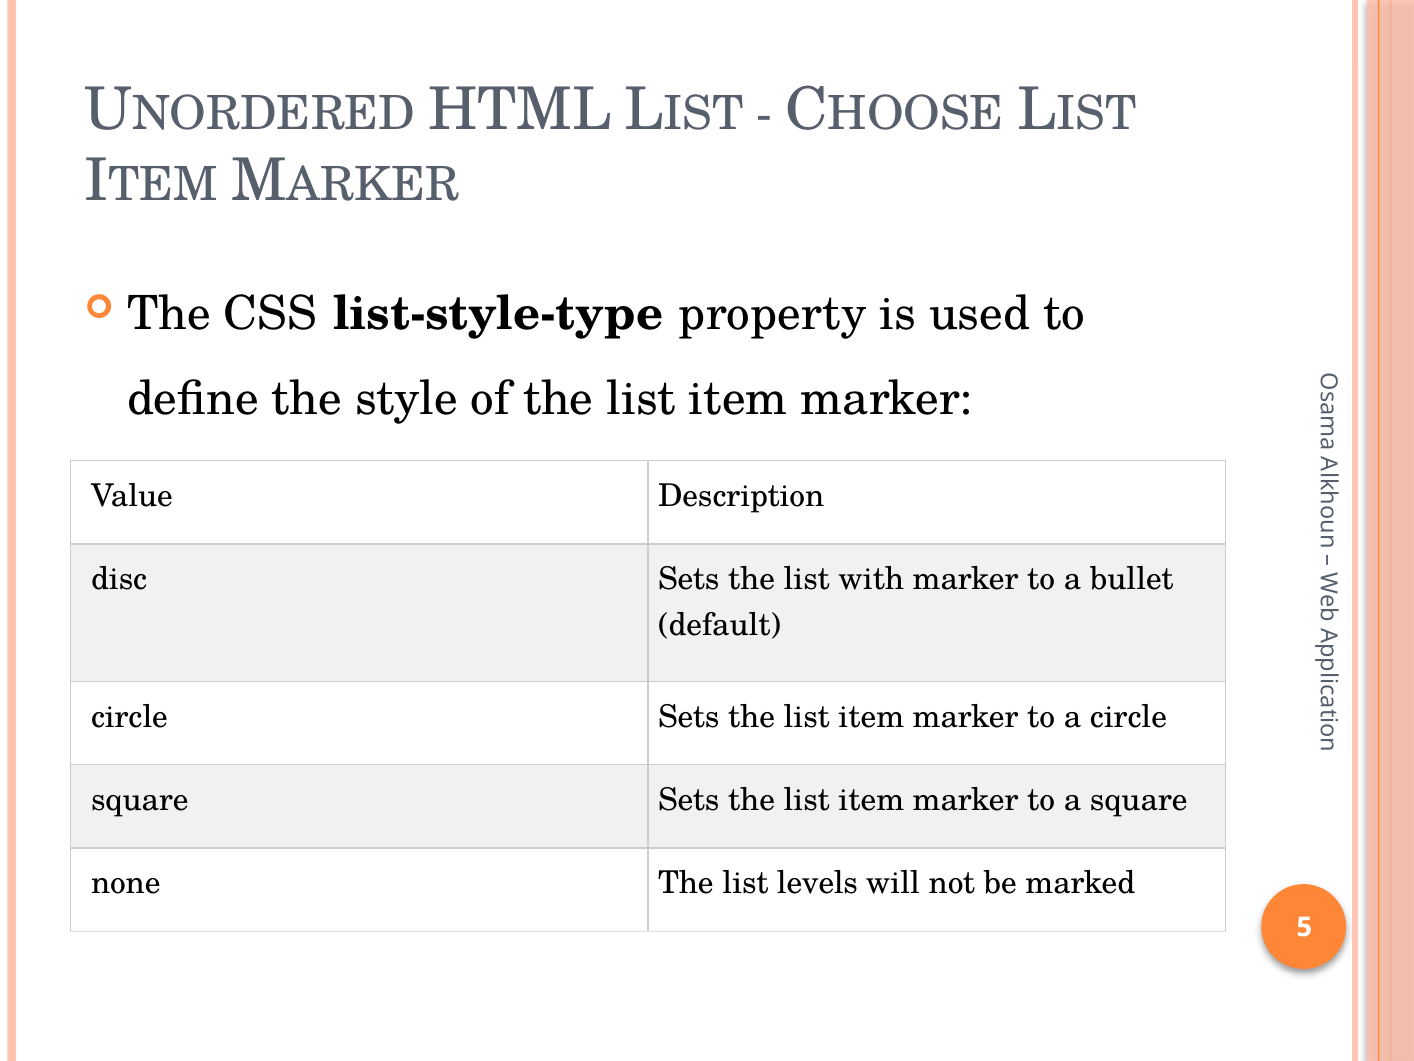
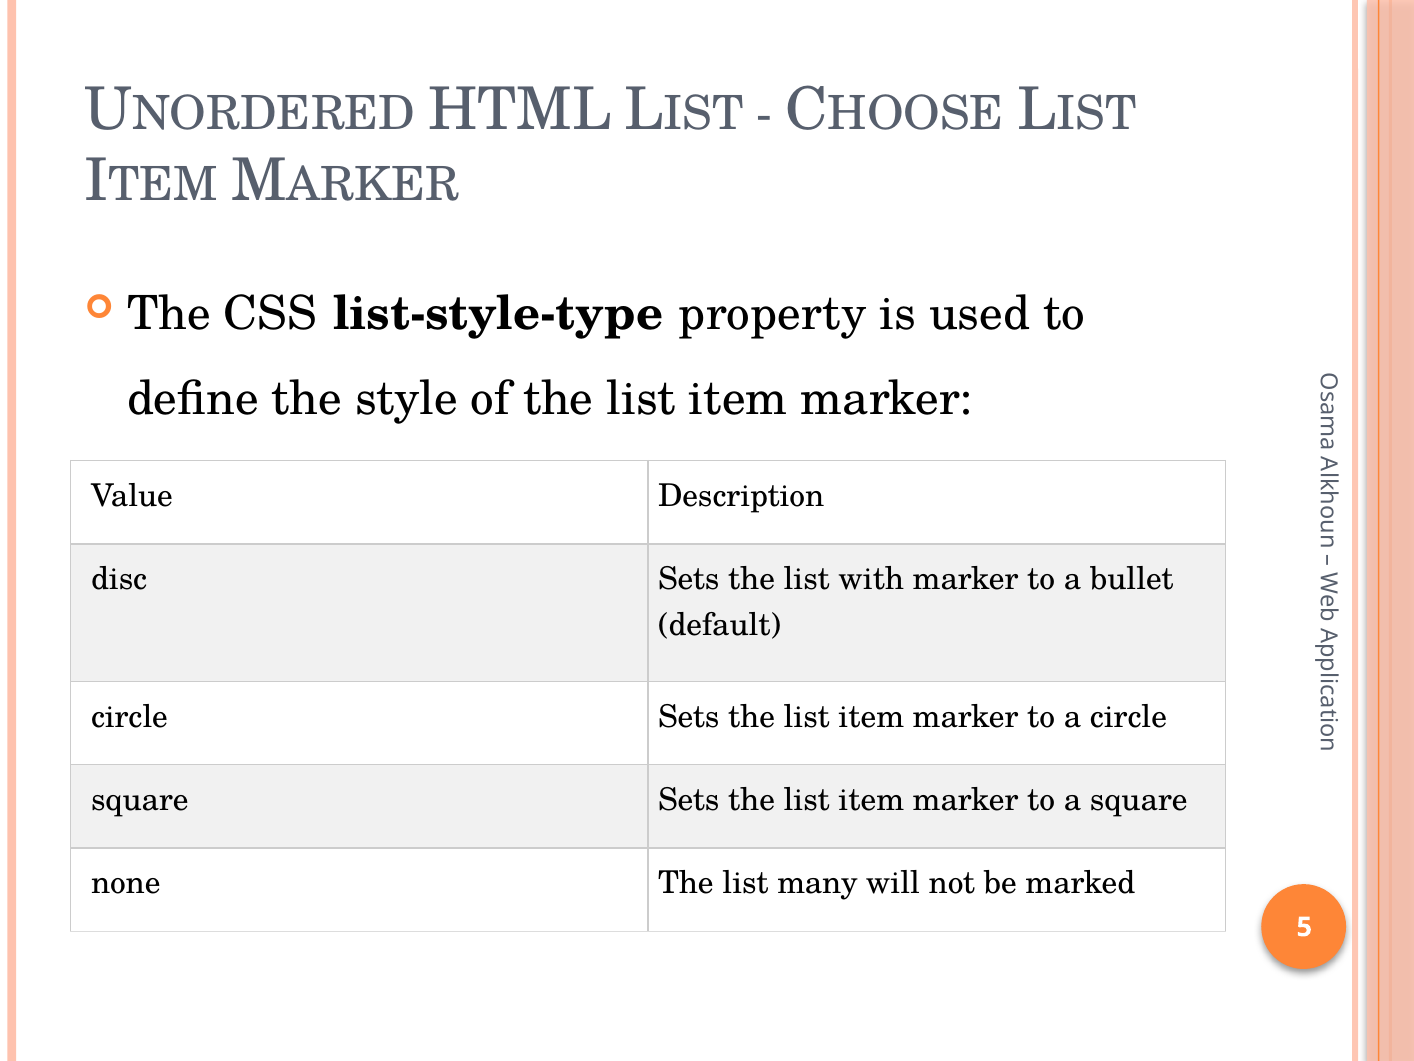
levels: levels -> many
